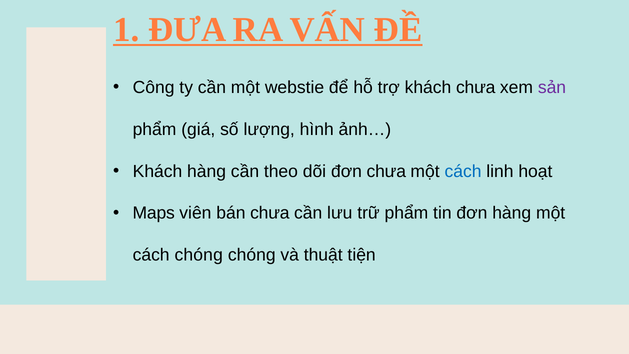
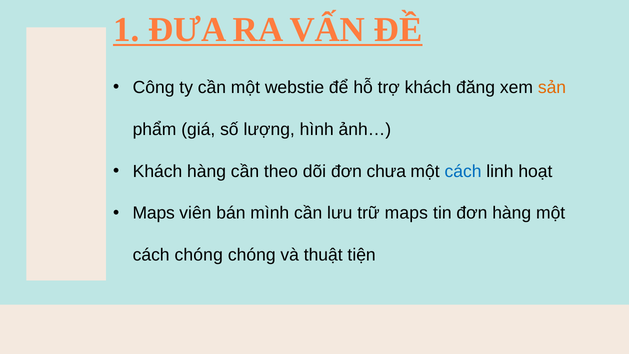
khách chưa: chưa -> đăng
sản colour: purple -> orange
bán chưa: chưa -> mình
trữ phẩm: phẩm -> maps
